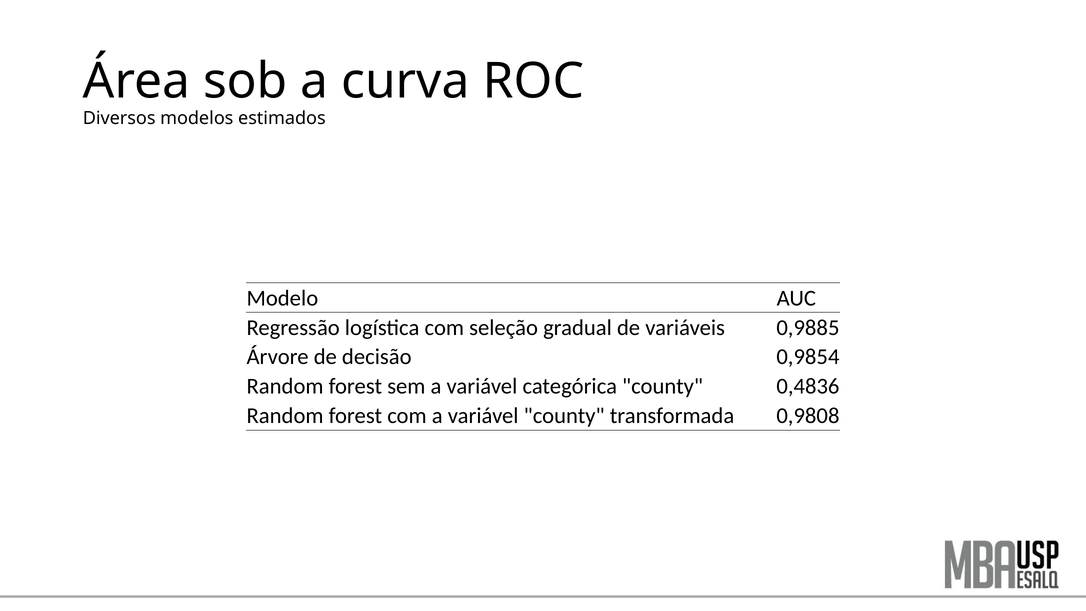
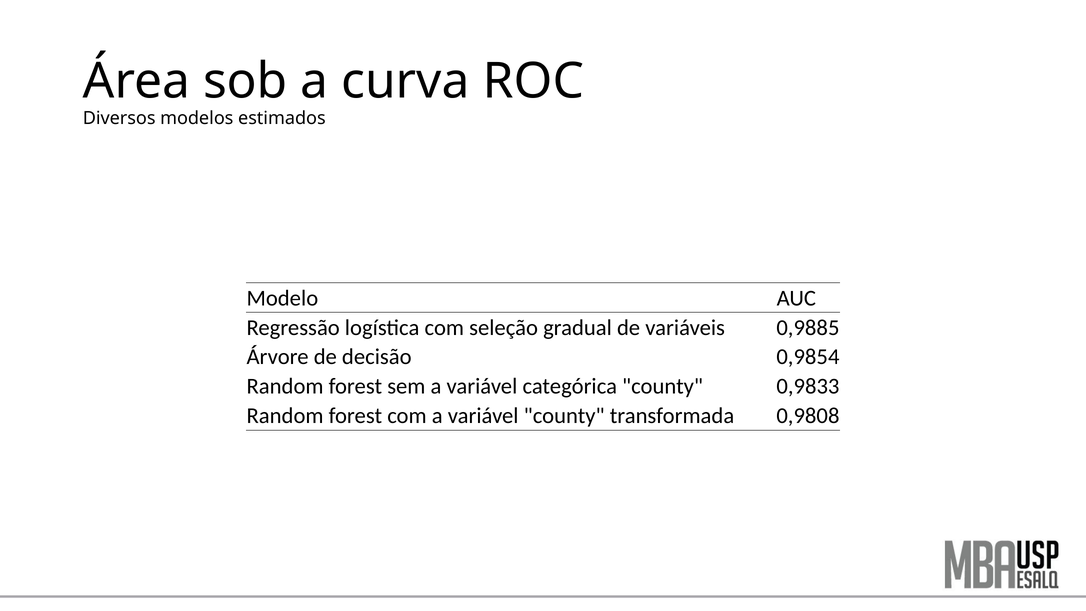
0,4836: 0,4836 -> 0,9833
